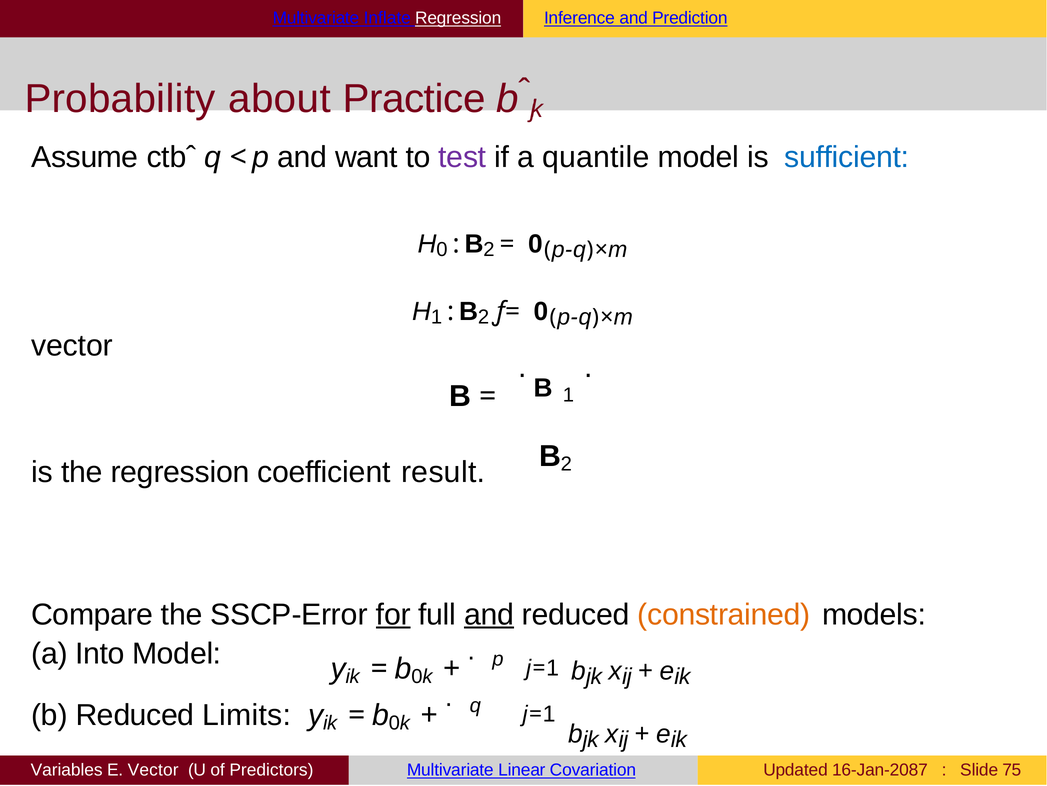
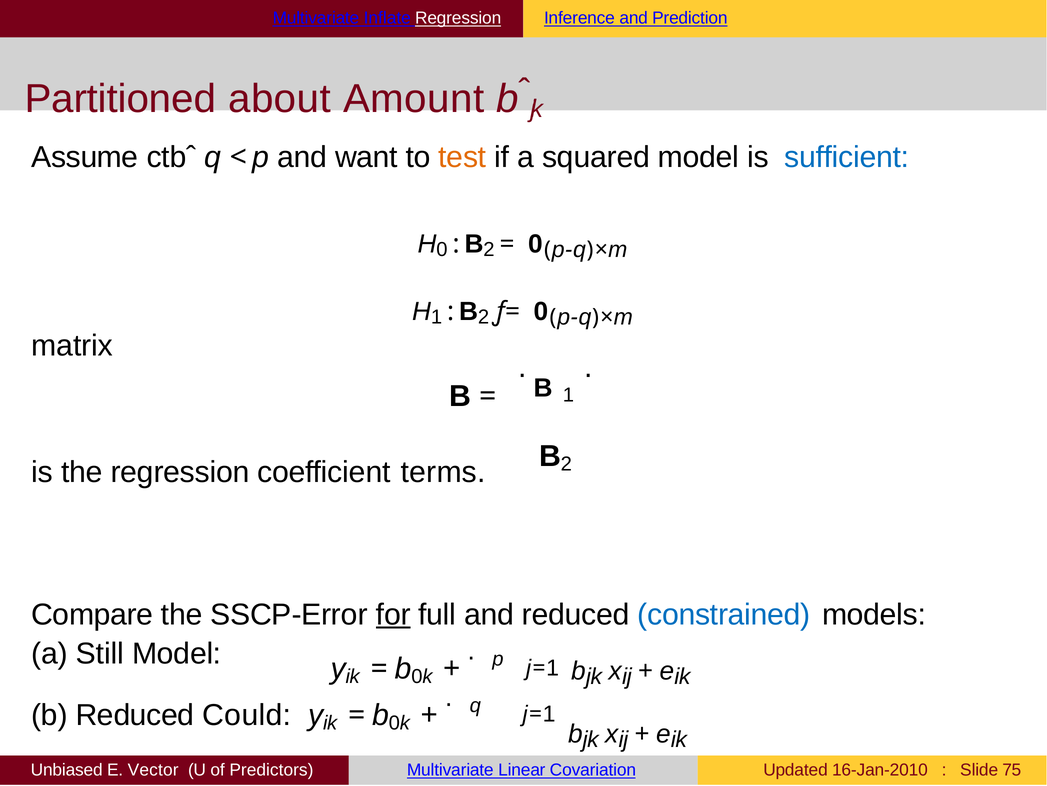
Probability: Probability -> Partitioned
Practice: Practice -> Amount
test colour: purple -> orange
quantile: quantile -> squared
vector at (72, 346): vector -> matrix
result: result -> terms
and at (489, 614) underline: present -> none
constrained colour: orange -> blue
Into: Into -> Still
Limits: Limits -> Could
Variables: Variables -> Unbiased
16-Jan-2087: 16-Jan-2087 -> 16-Jan-2010
